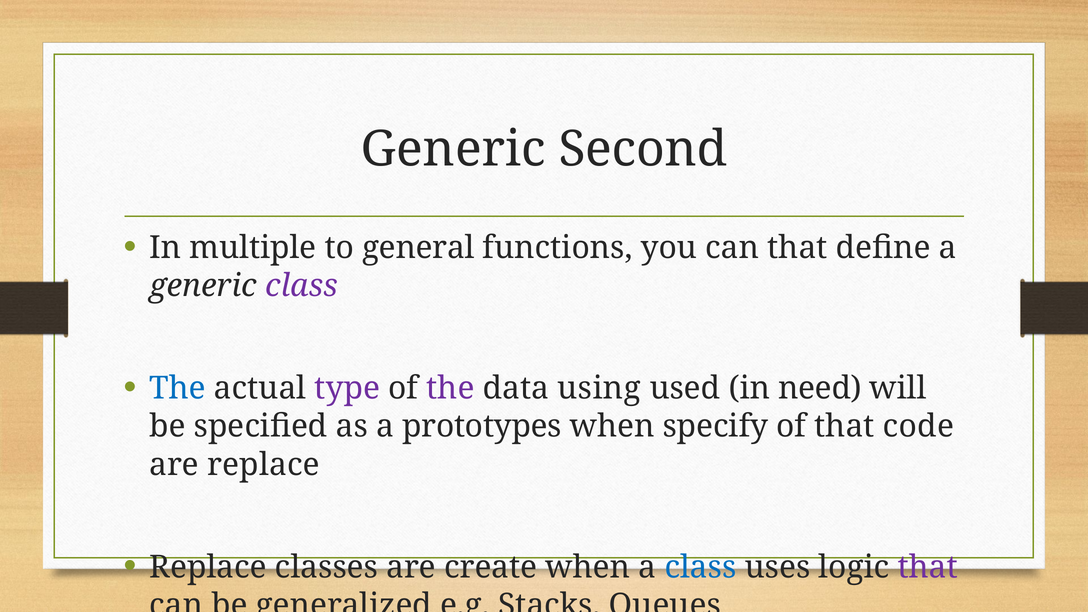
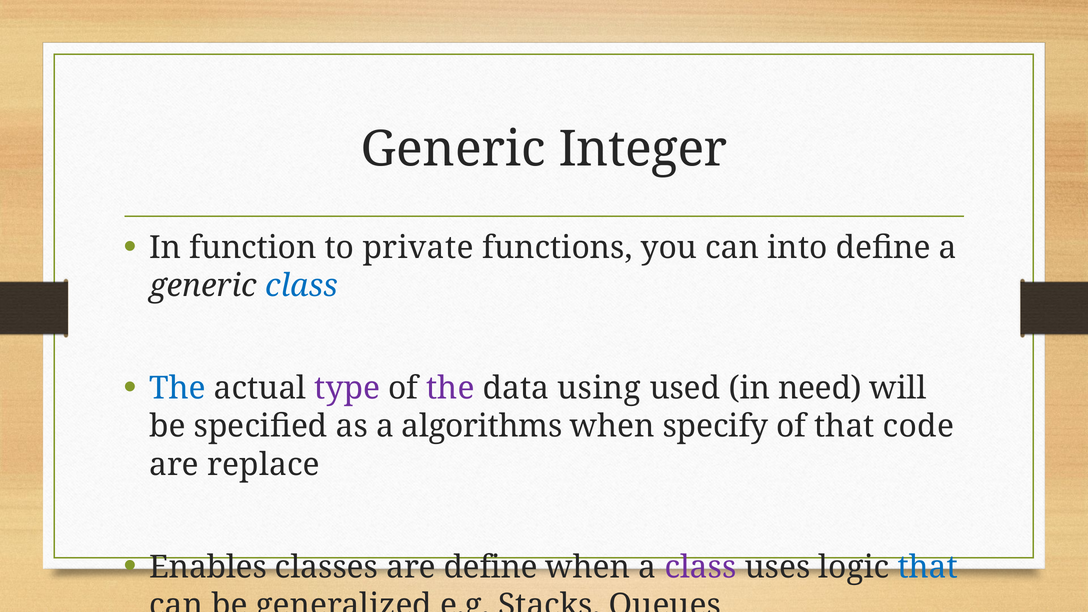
Second: Second -> Integer
multiple: multiple -> function
general: general -> private
can that: that -> into
class at (302, 286) colour: purple -> blue
prototypes: prototypes -> algorithms
Replace at (208, 567): Replace -> Enables
are create: create -> define
class at (700, 567) colour: blue -> purple
that at (928, 567) colour: purple -> blue
